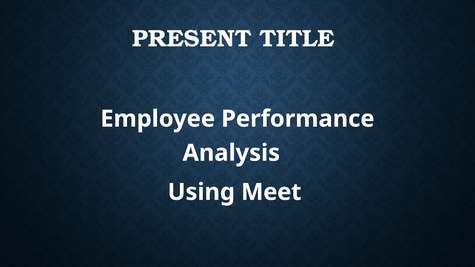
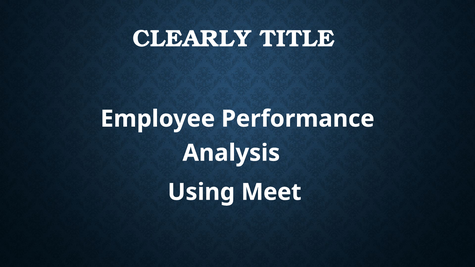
PRESENT: PRESENT -> CLEARLY
